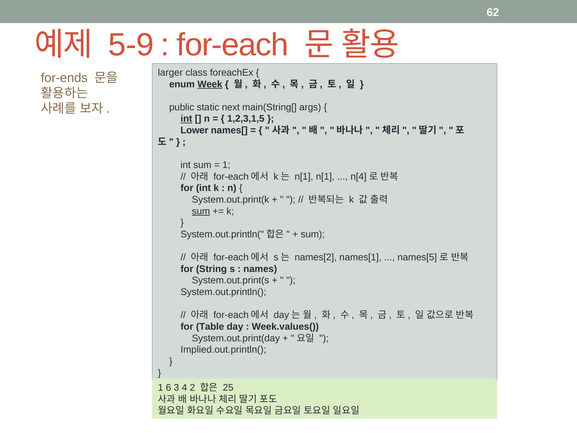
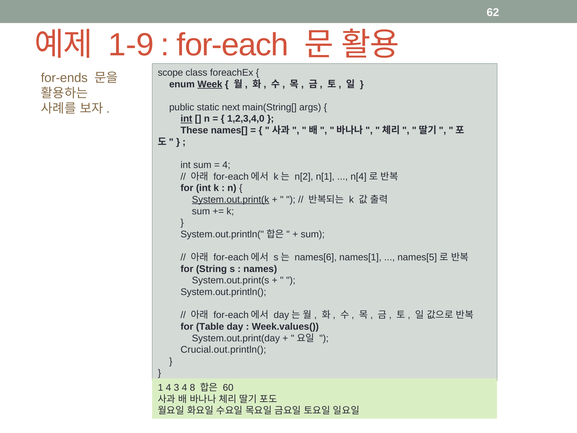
5-9: 5-9 -> 1-9
larger: larger -> scope
1,2,3,1,5: 1,2,3,1,5 -> 1,2,3,4,0
Lower: Lower -> These
1 at (226, 165): 1 -> 4
n[1 at (304, 176): n[1 -> n[2
System.out.print(k underline: none -> present
sum at (201, 211) underline: present -> none
names[2: names[2 -> names[6
Implied.out.println(: Implied.out.println( -> Crucial.out.println(
1 6: 6 -> 4
2: 2 -> 8
25: 25 -> 60
